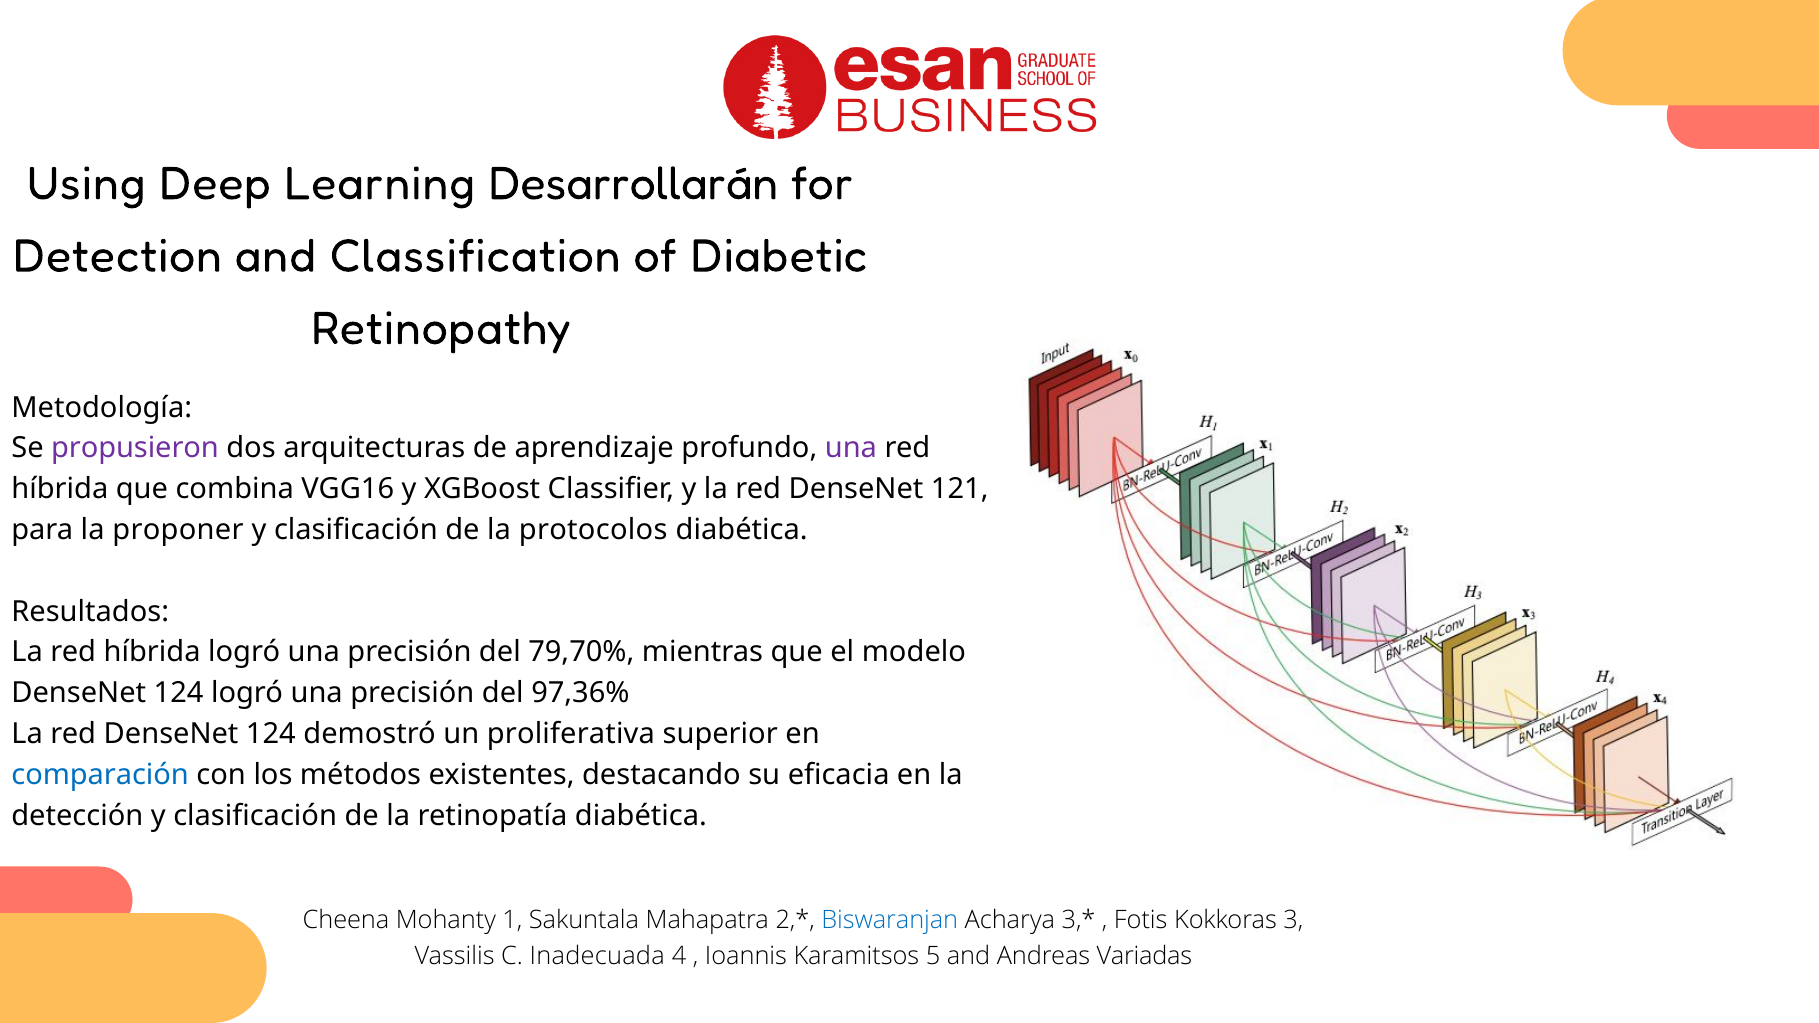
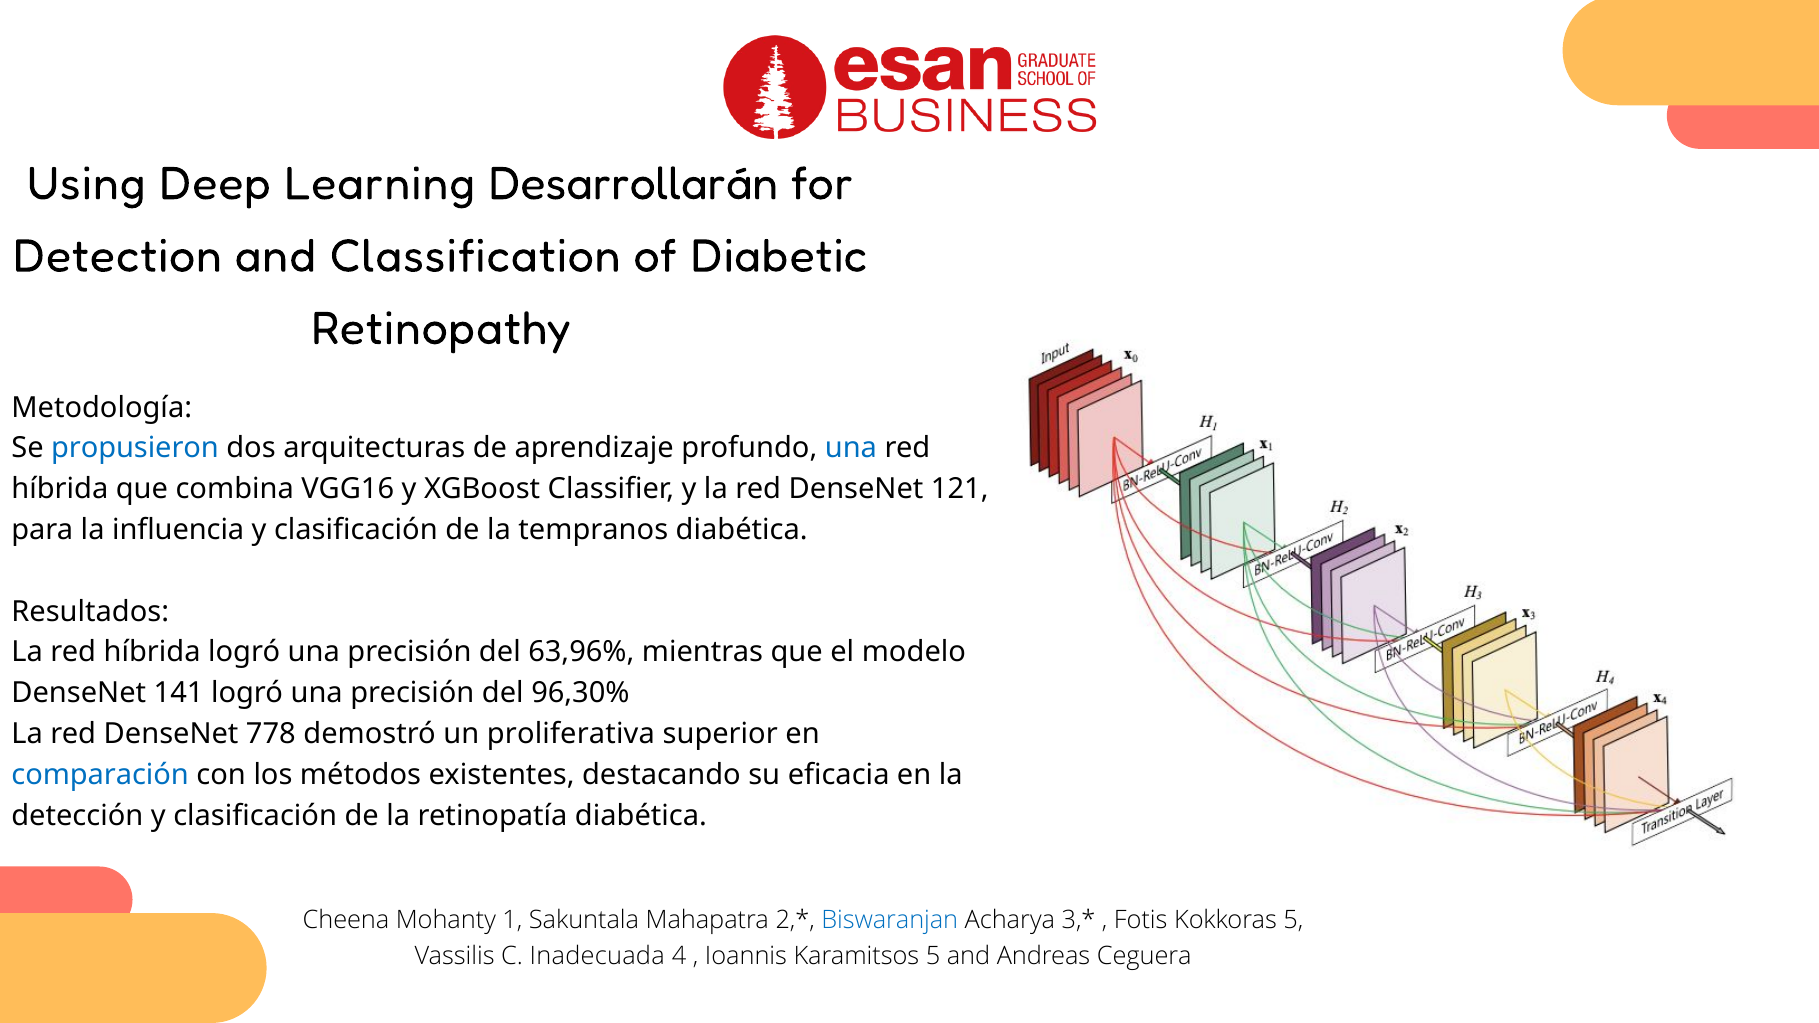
propusieron colour: purple -> blue
una at (851, 448) colour: purple -> blue
proponer: proponer -> influencia
protocolos: protocolos -> tempranos
79,70%: 79,70% -> 63,96%
124 at (179, 693): 124 -> 141
97,36%: 97,36% -> 96,30%
red DenseNet 124: 124 -> 778
Kokkoras 3: 3 -> 5
Variadas: Variadas -> Ceguera
